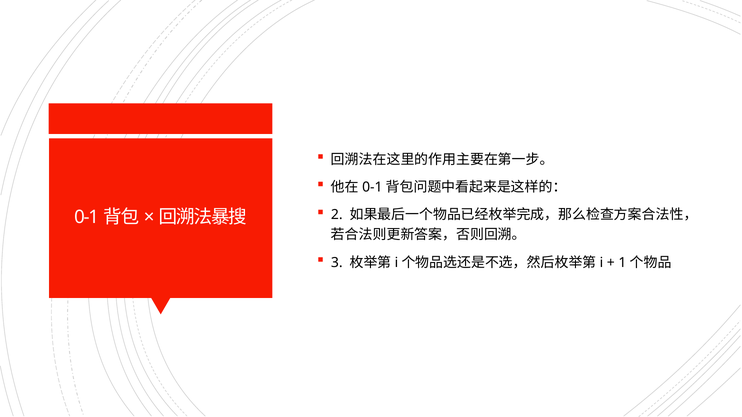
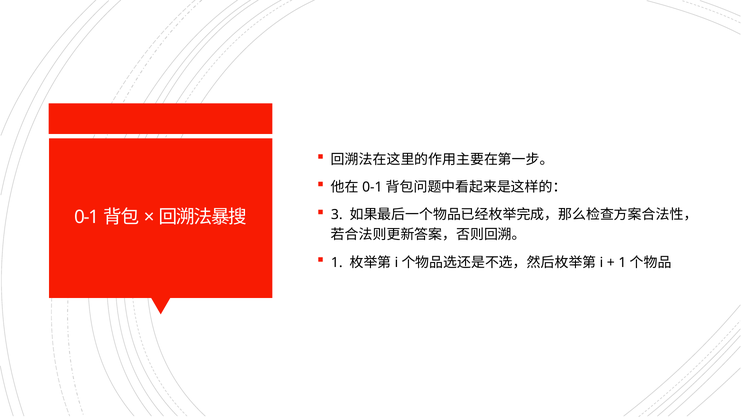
2: 2 -> 3
3: 3 -> 1
